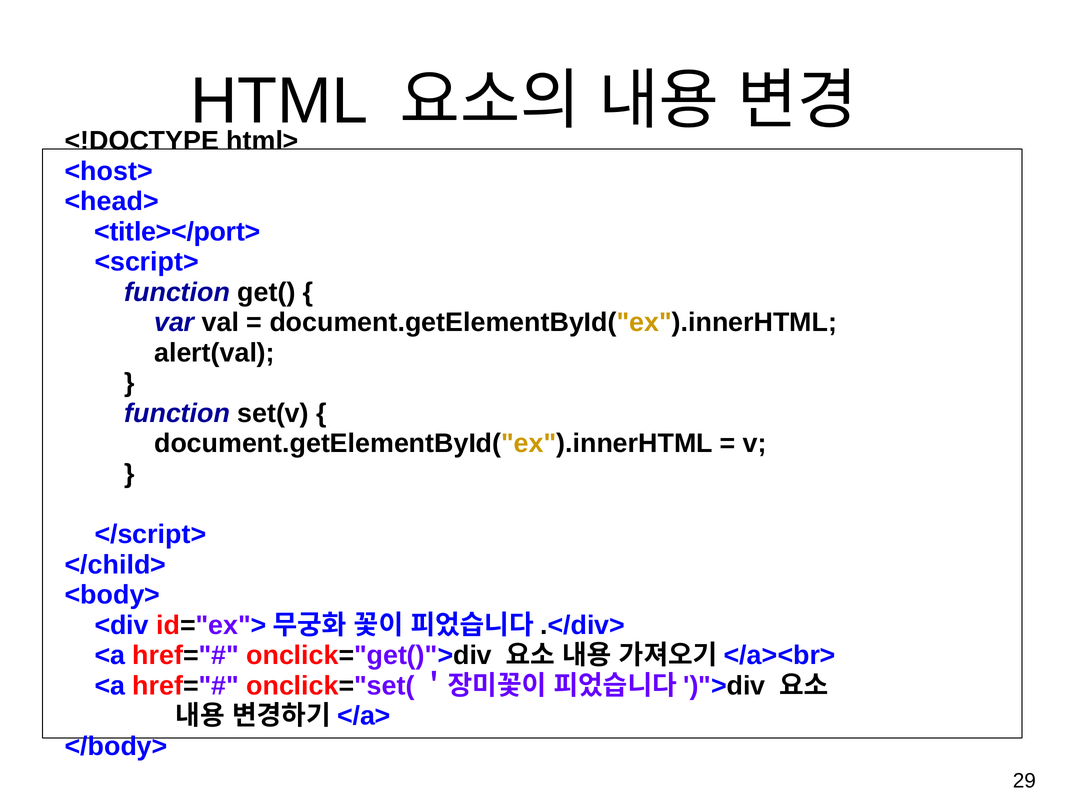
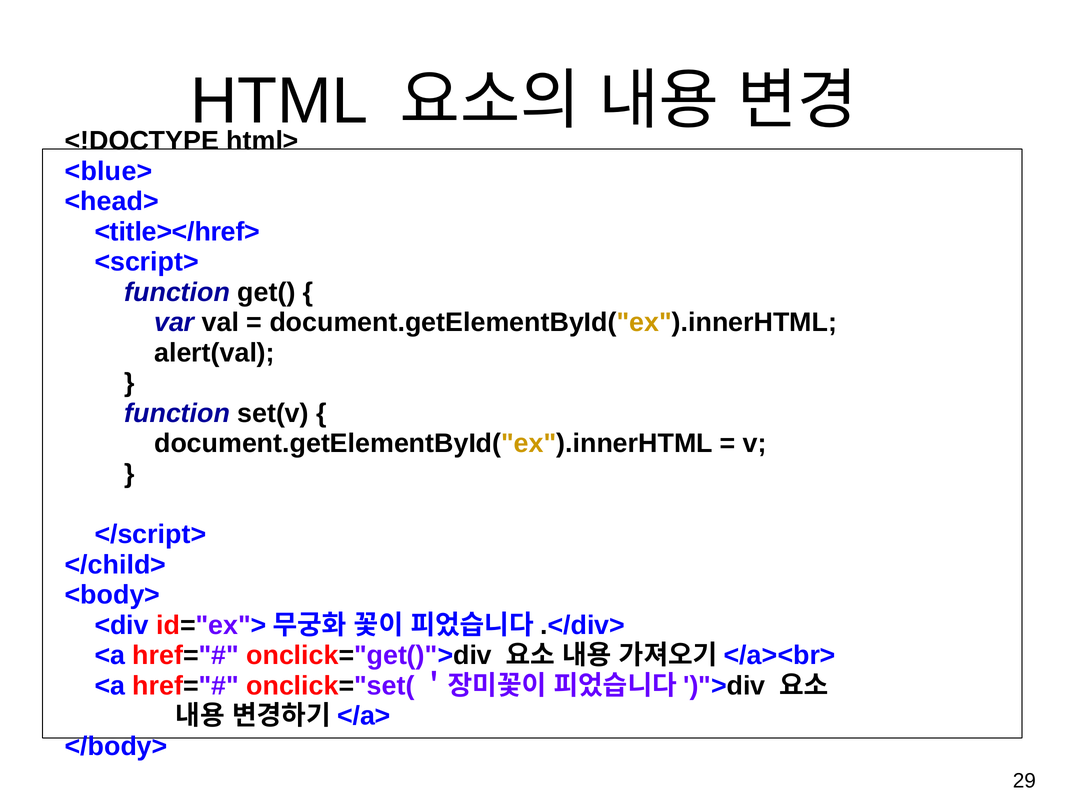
<host>: <host> -> <blue>
<title></port>: <title></port> -> <title></href>
